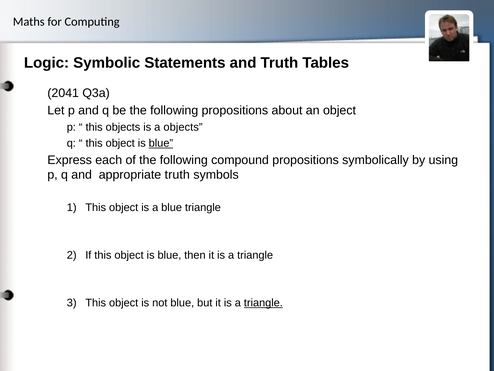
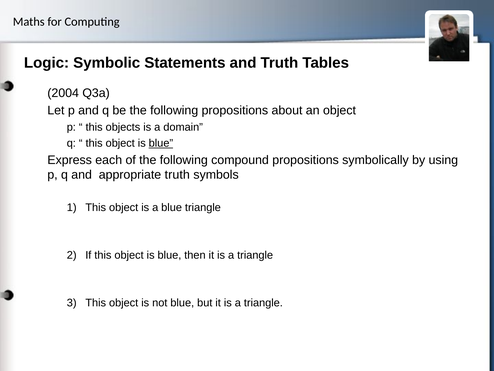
2041: 2041 -> 2004
a objects: objects -> domain
triangle at (263, 303) underline: present -> none
